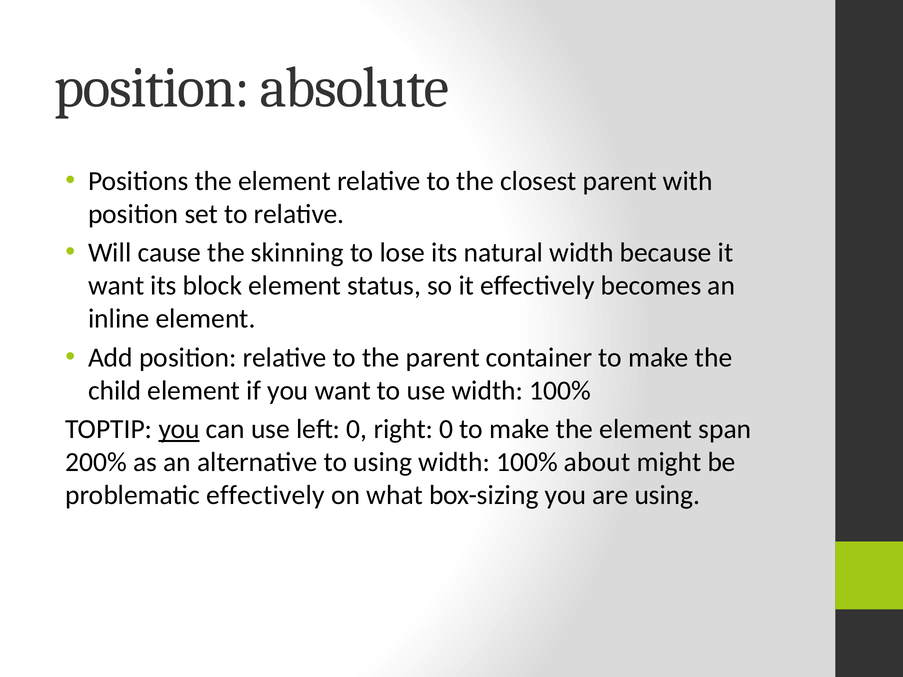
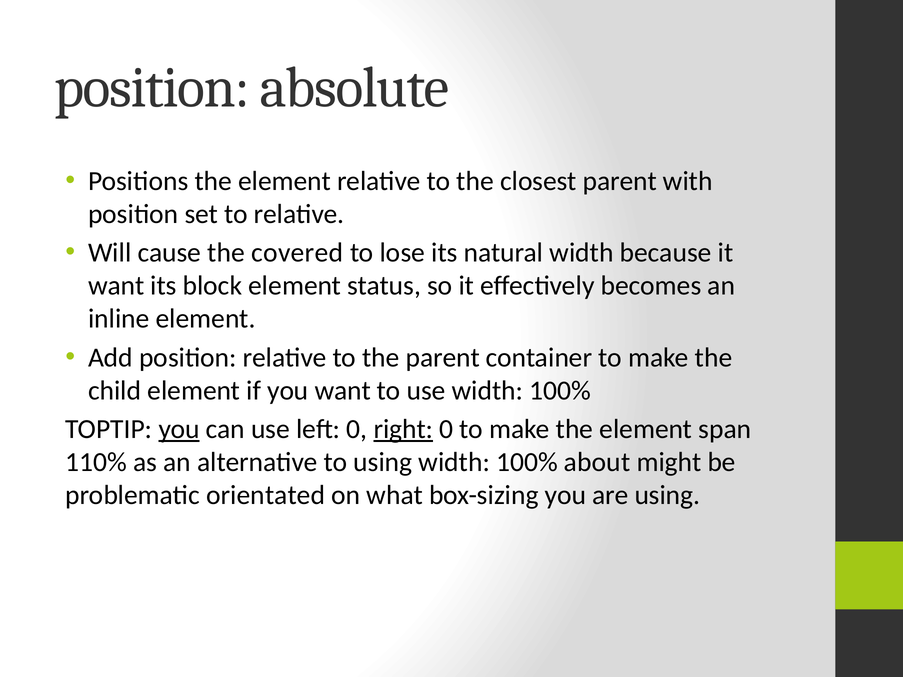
skinning: skinning -> covered
right underline: none -> present
200%: 200% -> 110%
problematic effectively: effectively -> orientated
